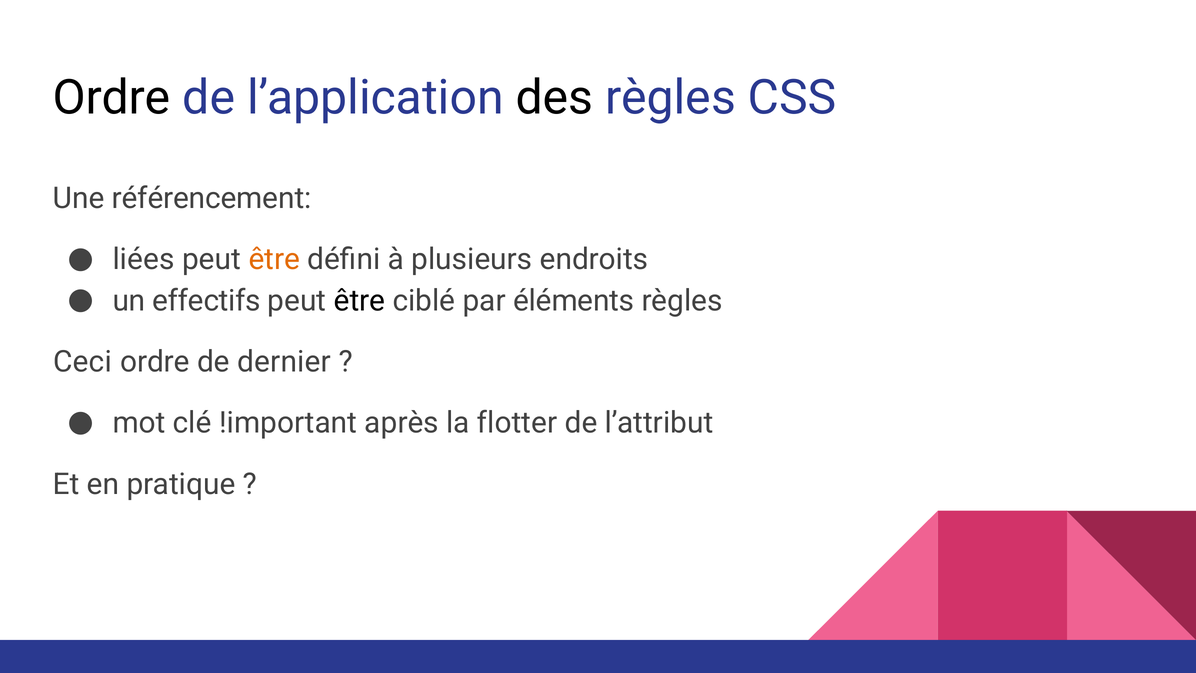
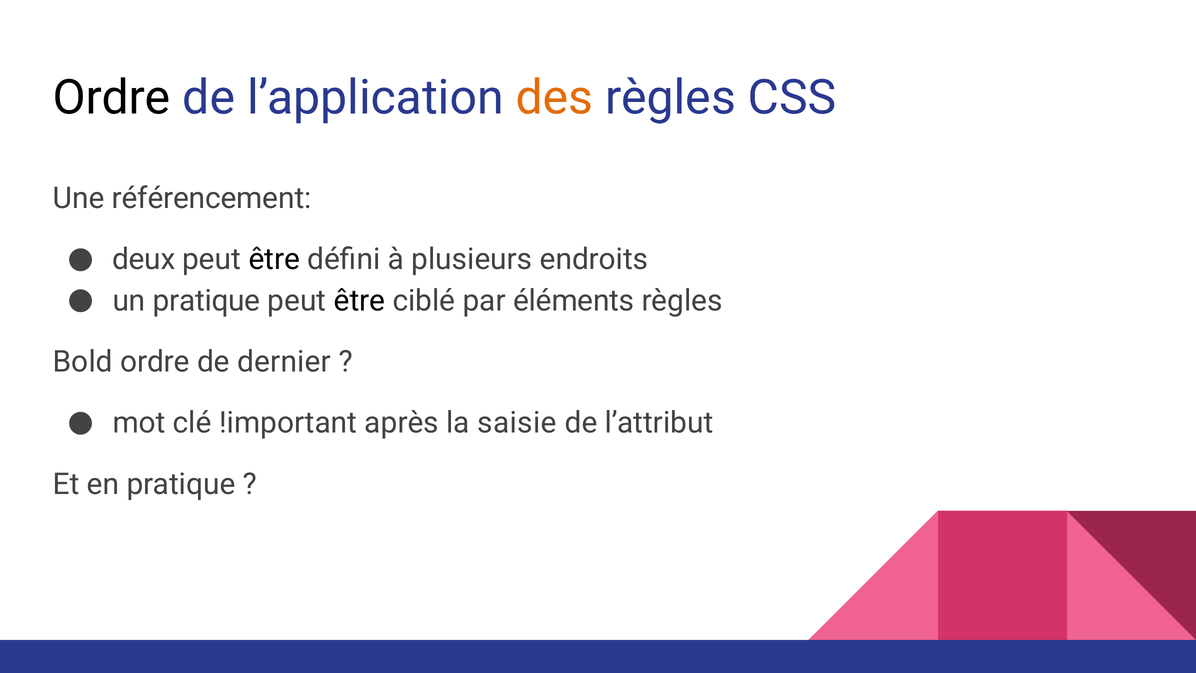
des colour: black -> orange
liées: liées -> deux
être at (274, 259) colour: orange -> black
un effectifs: effectifs -> pratique
Ceci: Ceci -> Bold
flotter: flotter -> saisie
